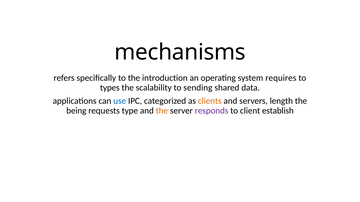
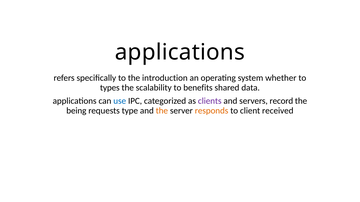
mechanisms at (180, 52): mechanisms -> applications
requires: requires -> whether
sending: sending -> benefits
clients colour: orange -> purple
length: length -> record
responds colour: purple -> orange
establish: establish -> received
